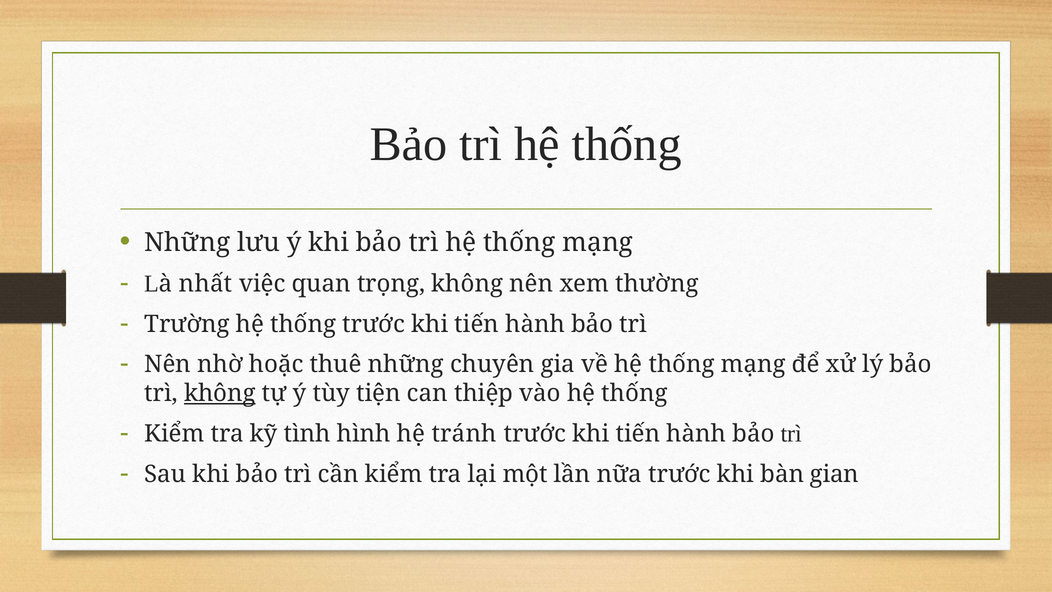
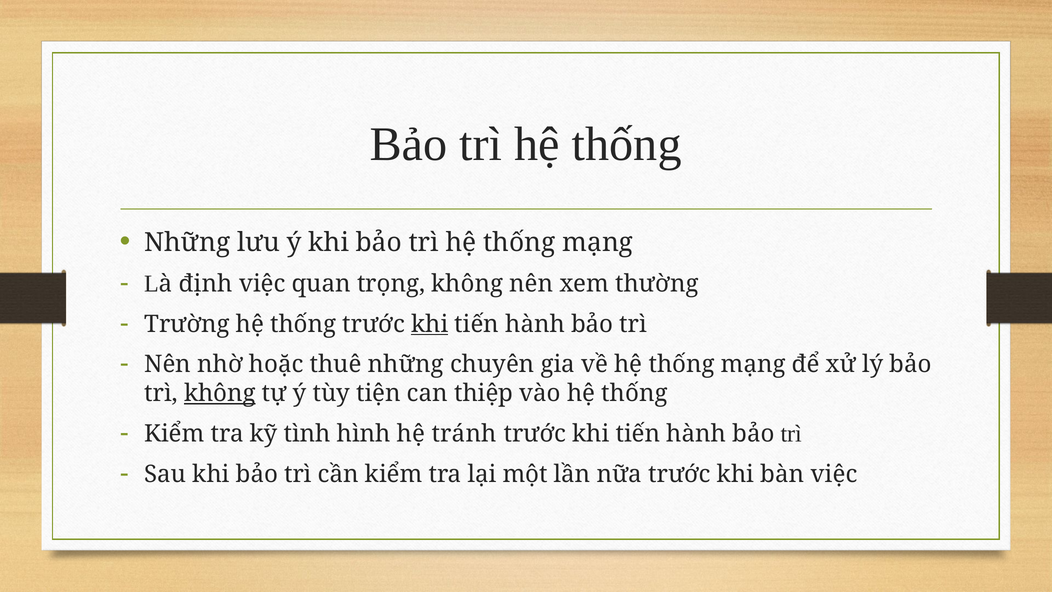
nhất: nhất -> định
khi at (430, 324) underline: none -> present
bàn gian: gian -> việc
